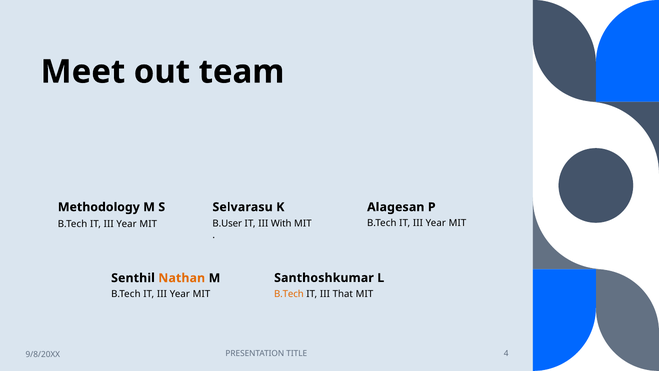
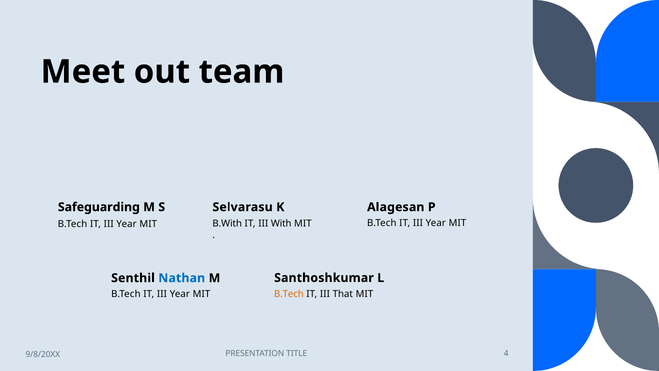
Methodology: Methodology -> Safeguarding
B.User: B.User -> B.With
Nathan colour: orange -> blue
